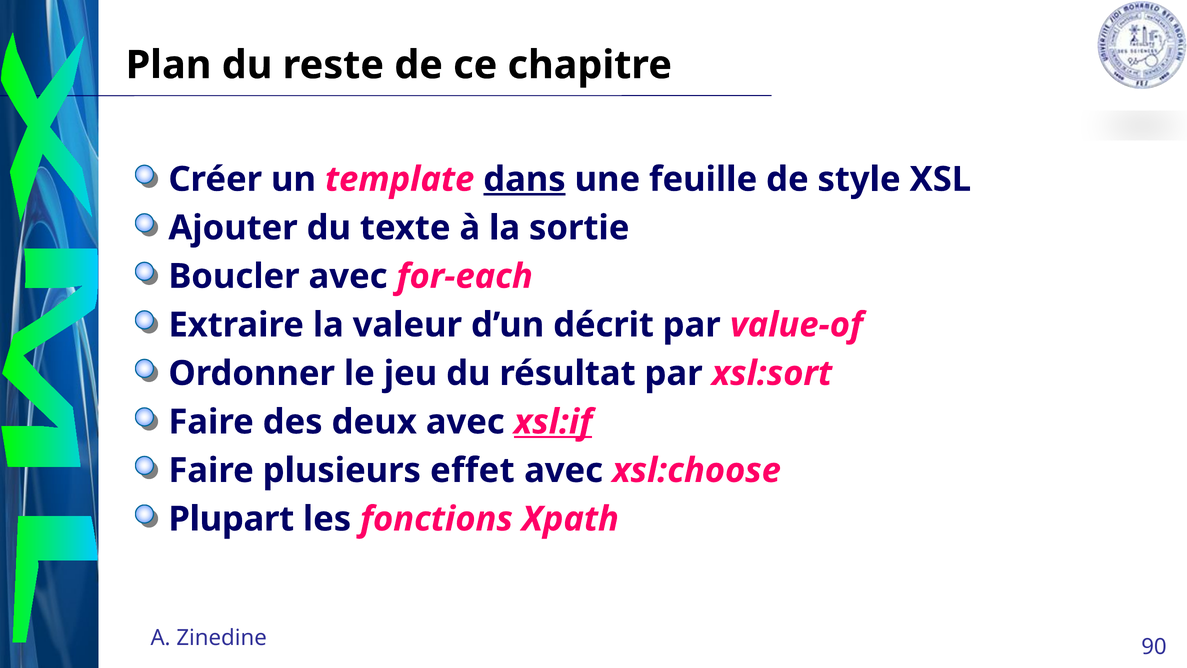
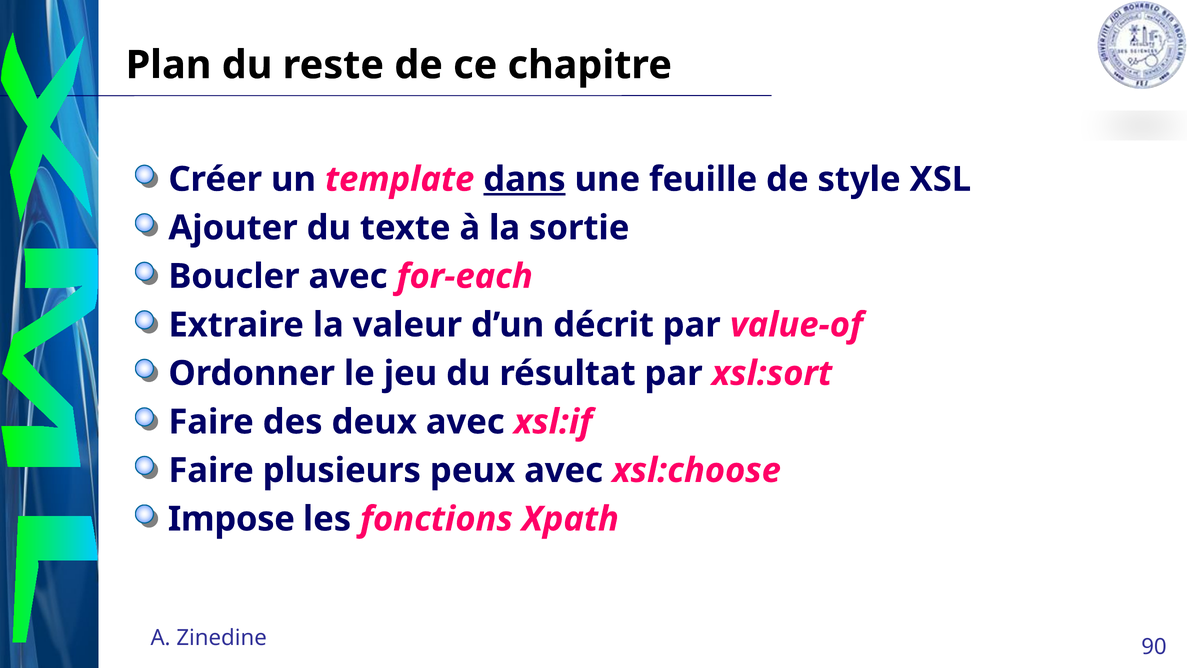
xsl:if underline: present -> none
effet: effet -> peux
Plupart: Plupart -> Impose
